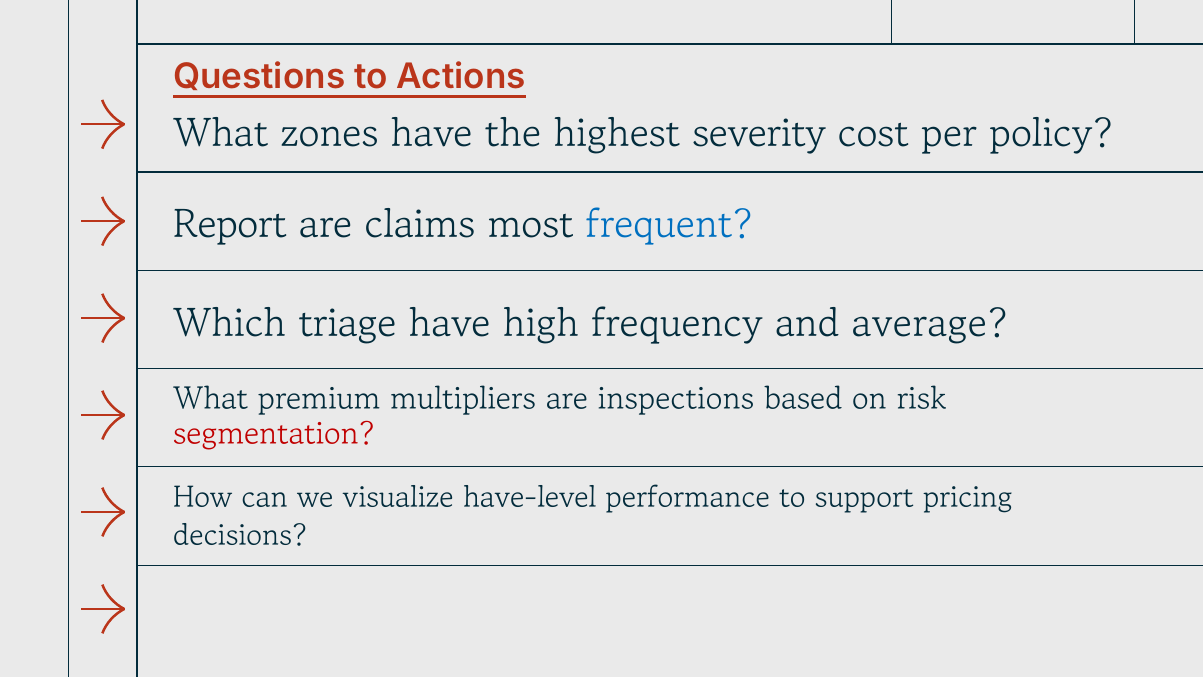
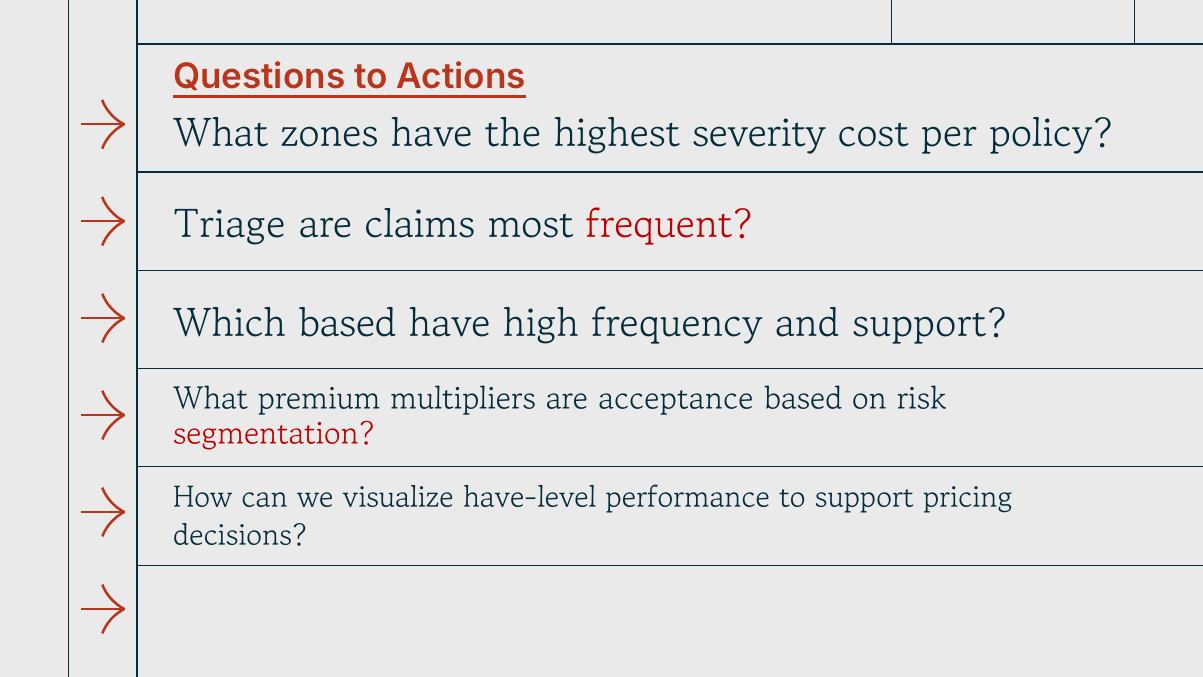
Report: Report -> Triage
frequent colour: blue -> red
Which triage: triage -> based
and average: average -> support
inspections: inspections -> acceptance
